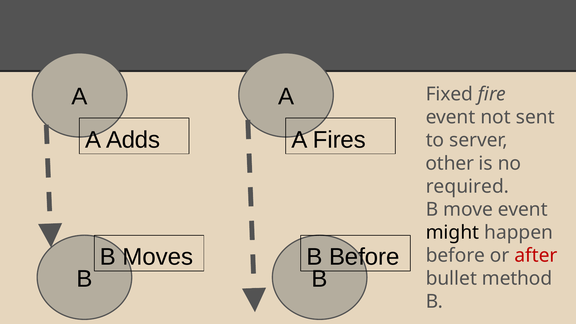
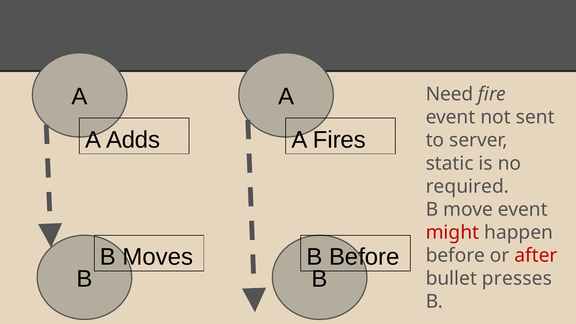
Fixed: Fixed -> Need
other: other -> static
might colour: black -> red
method: method -> presses
